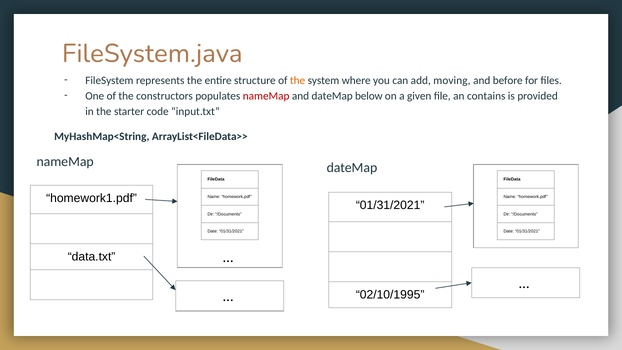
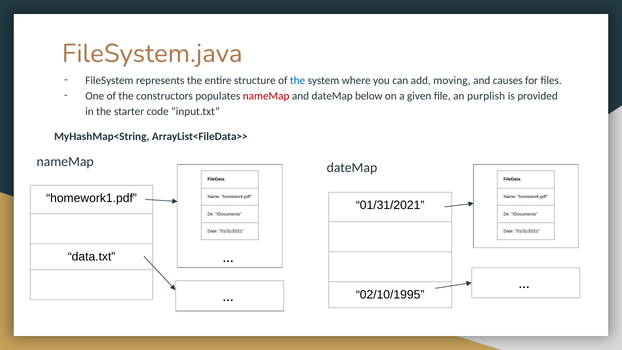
the at (298, 80) colour: orange -> blue
before: before -> causes
contains: contains -> purplish
